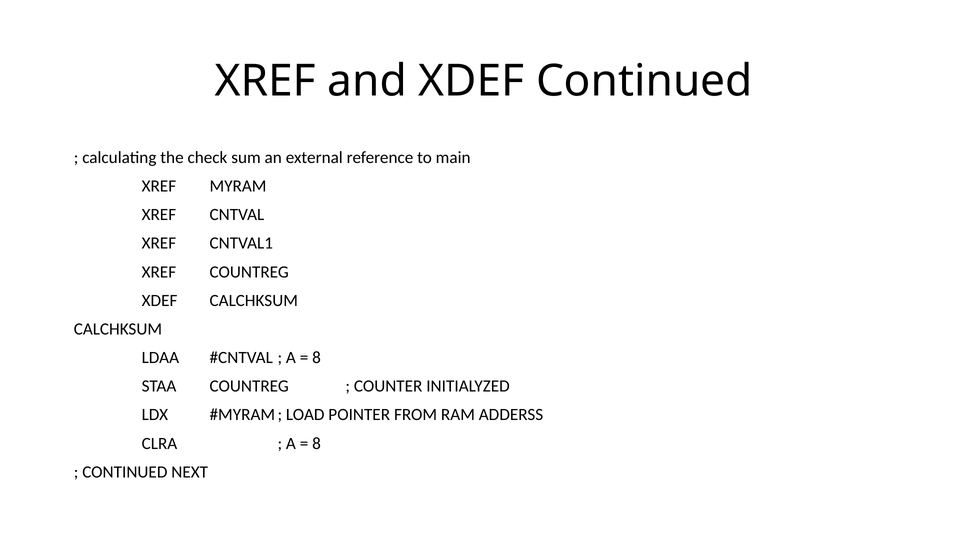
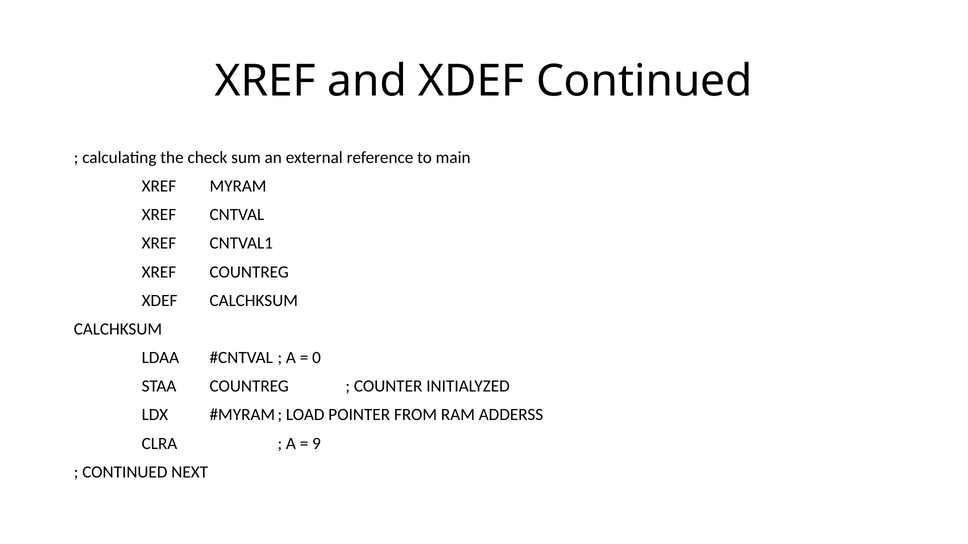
8 at (317, 358): 8 -> 0
8 at (317, 444): 8 -> 9
